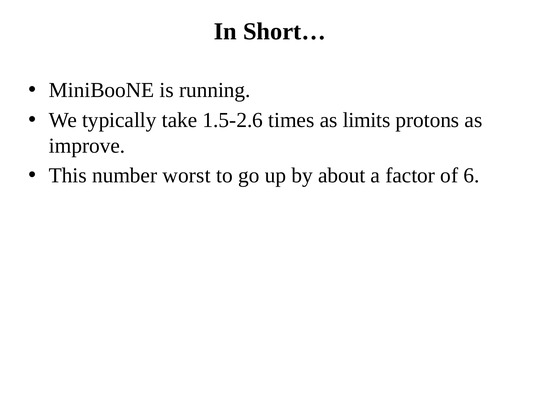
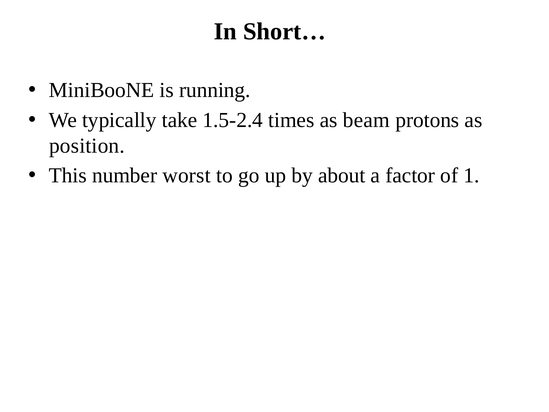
1.5-2.6: 1.5-2.6 -> 1.5-2.4
limits: limits -> beam
improve: improve -> position
6: 6 -> 1
